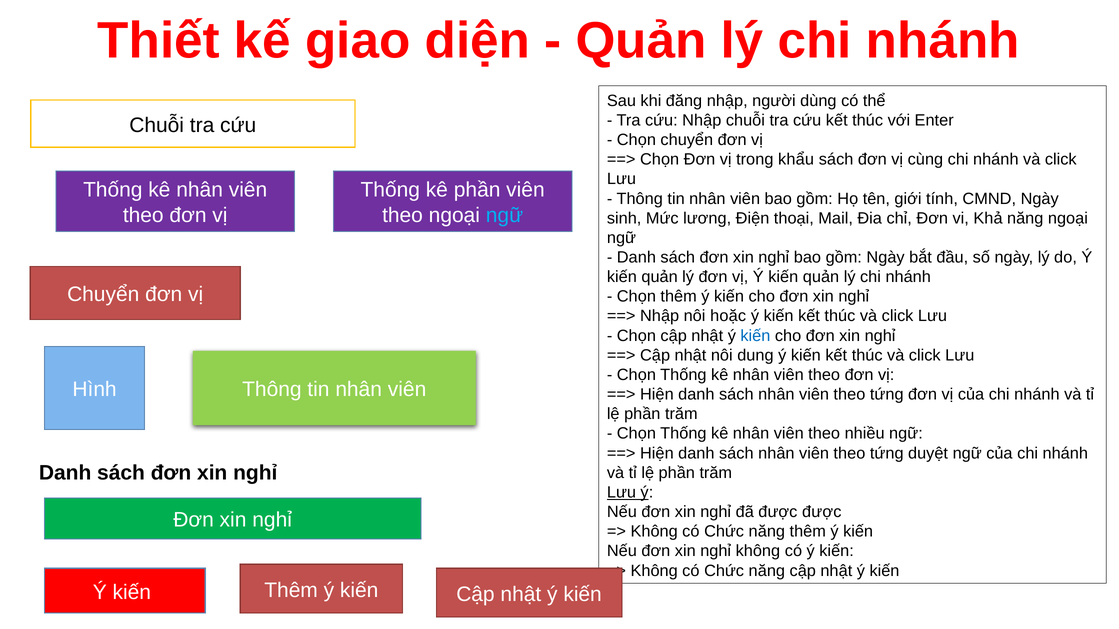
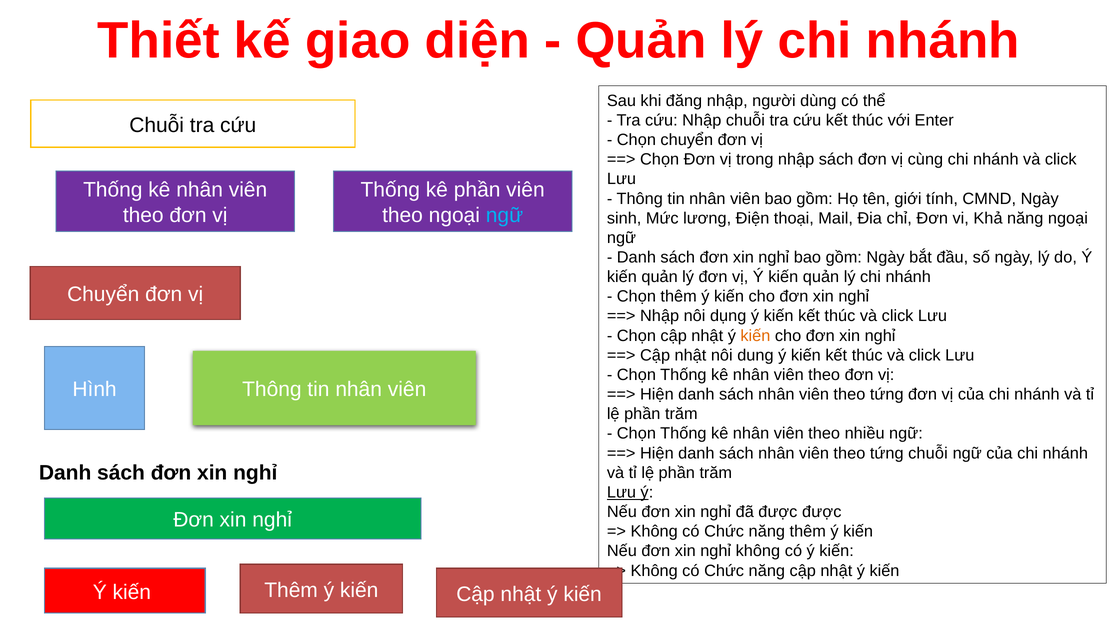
trong khẩu: khẩu -> nhập
hoặc: hoặc -> dụng
kiến at (755, 336) colour: blue -> orange
tứng duyệt: duyệt -> chuỗi
